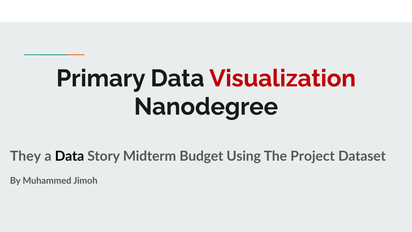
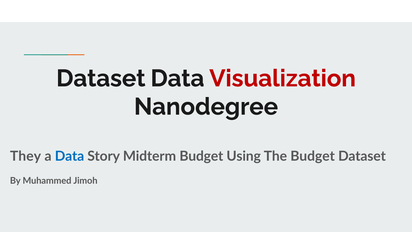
Primary at (101, 78): Primary -> Dataset
Data at (70, 156) colour: black -> blue
The Project: Project -> Budget
